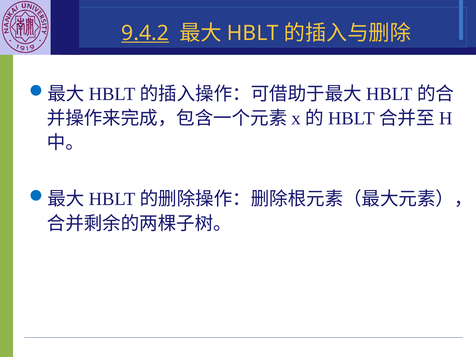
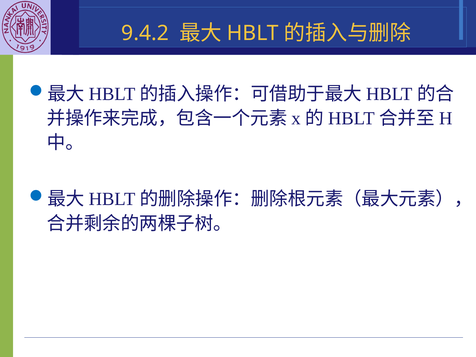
9.4.2 underline: present -> none
